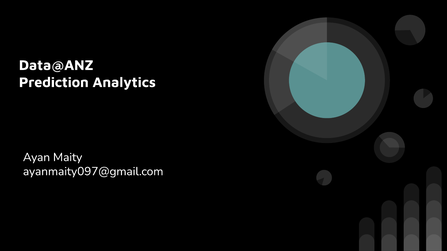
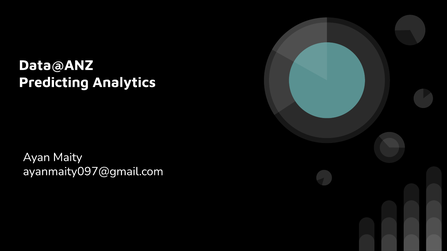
Prediction: Prediction -> Predicting
